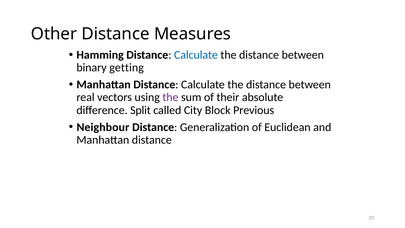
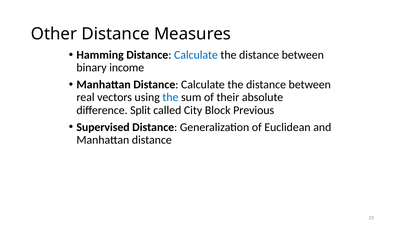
getting: getting -> income
the at (170, 97) colour: purple -> blue
Neighbour: Neighbour -> Supervised
